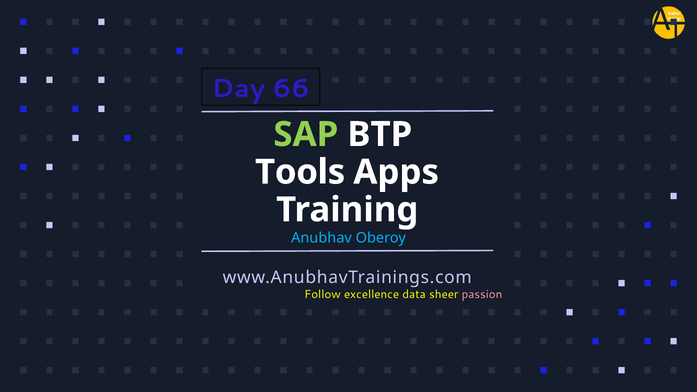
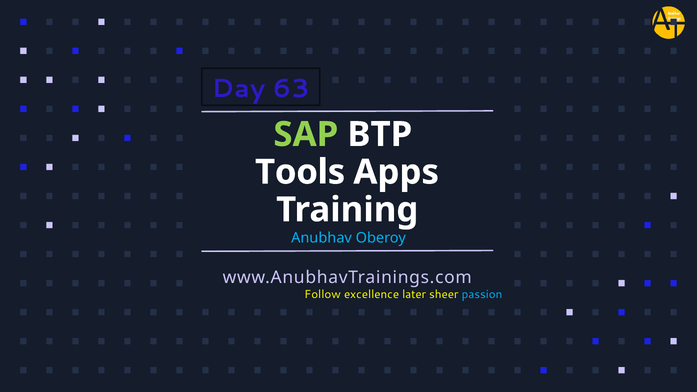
66: 66 -> 63
data: data -> later
passion colour: pink -> light blue
